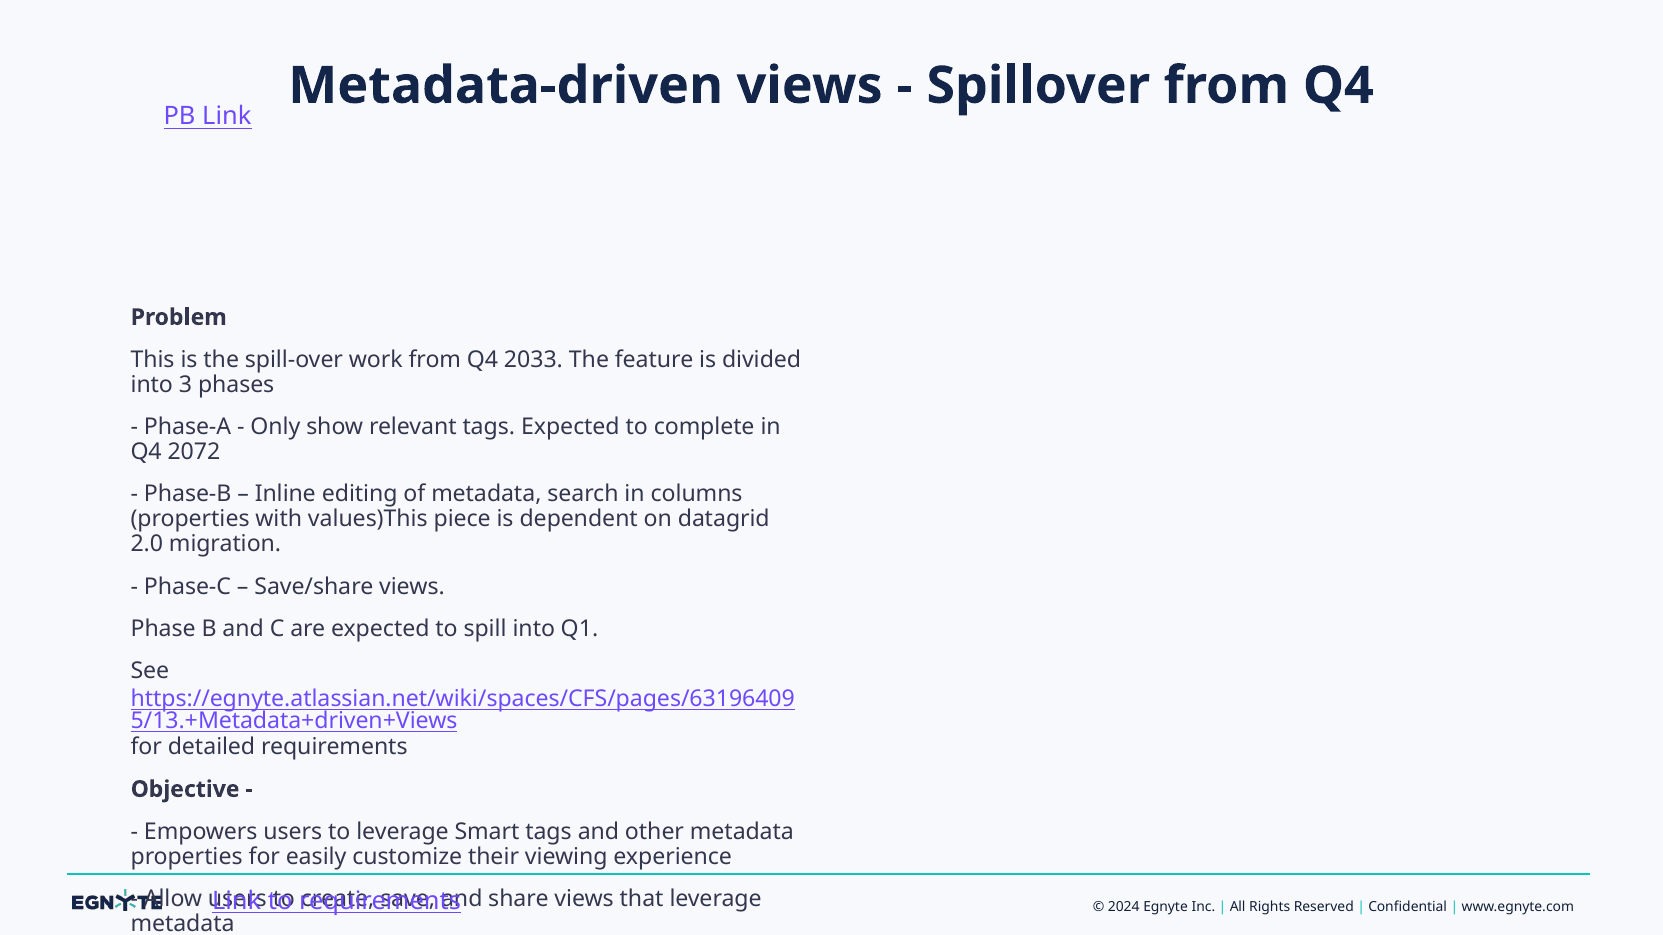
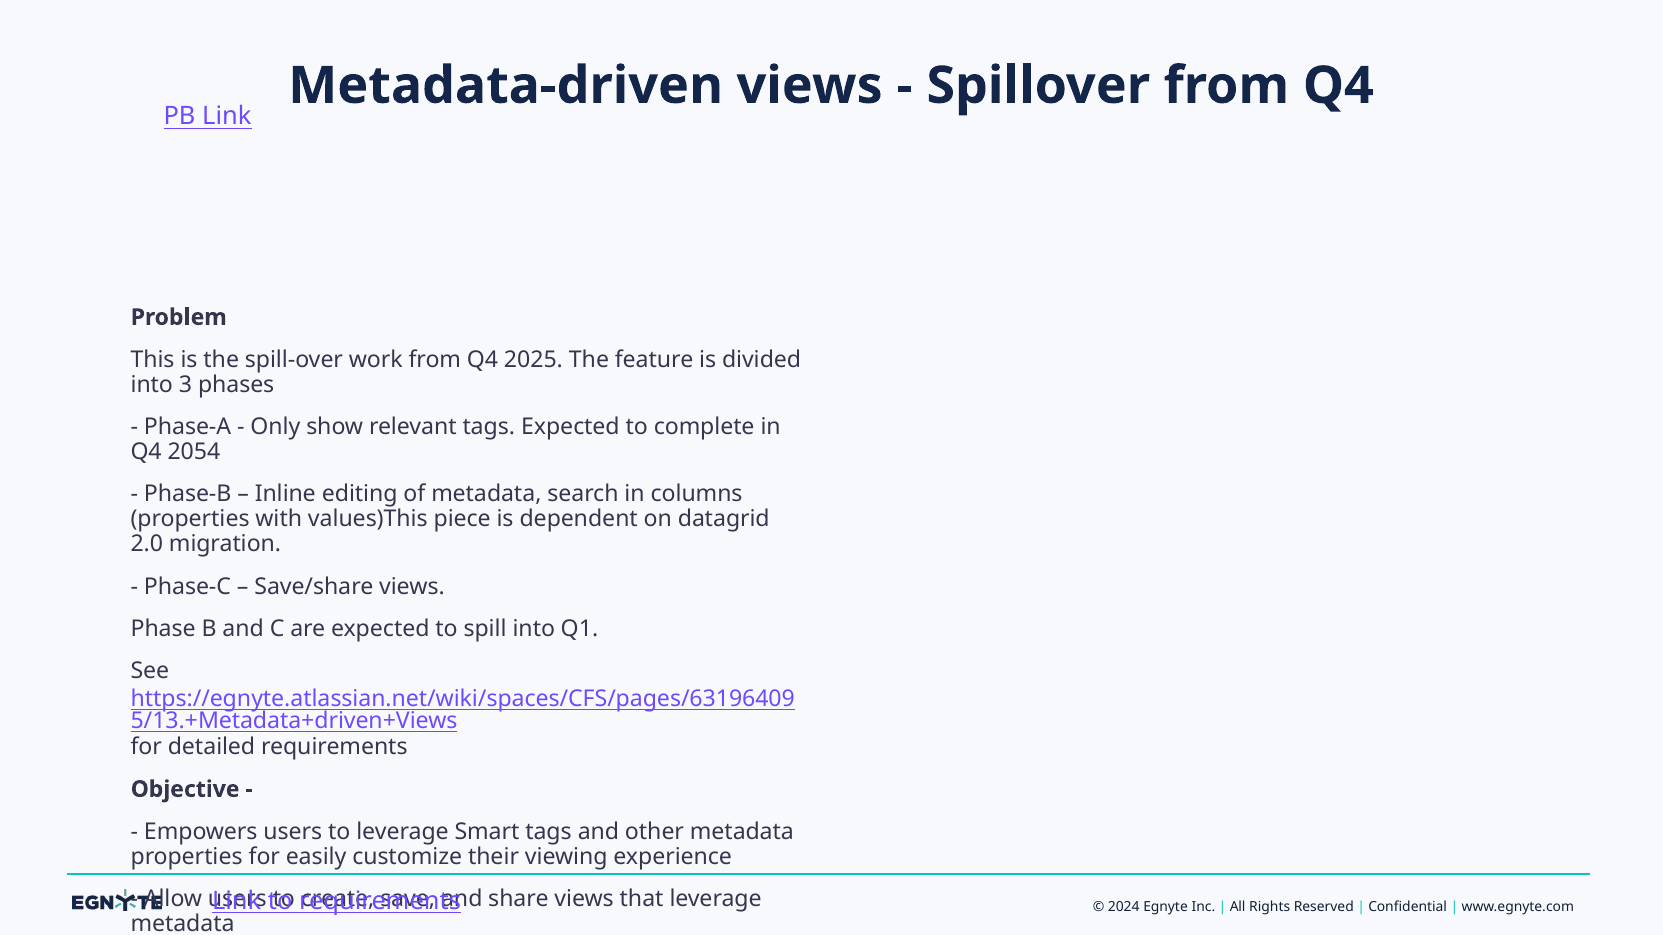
2033: 2033 -> 2025
2072: 2072 -> 2054
